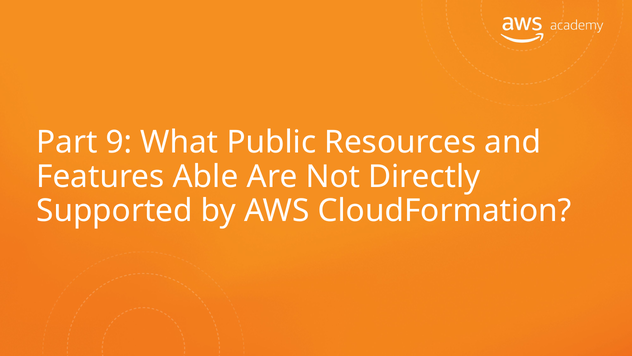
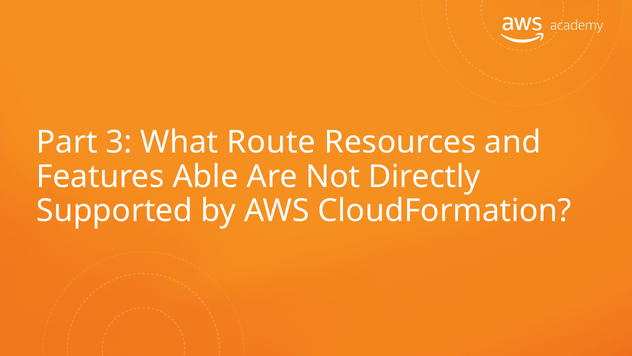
9: 9 -> 3
Public: Public -> Route
